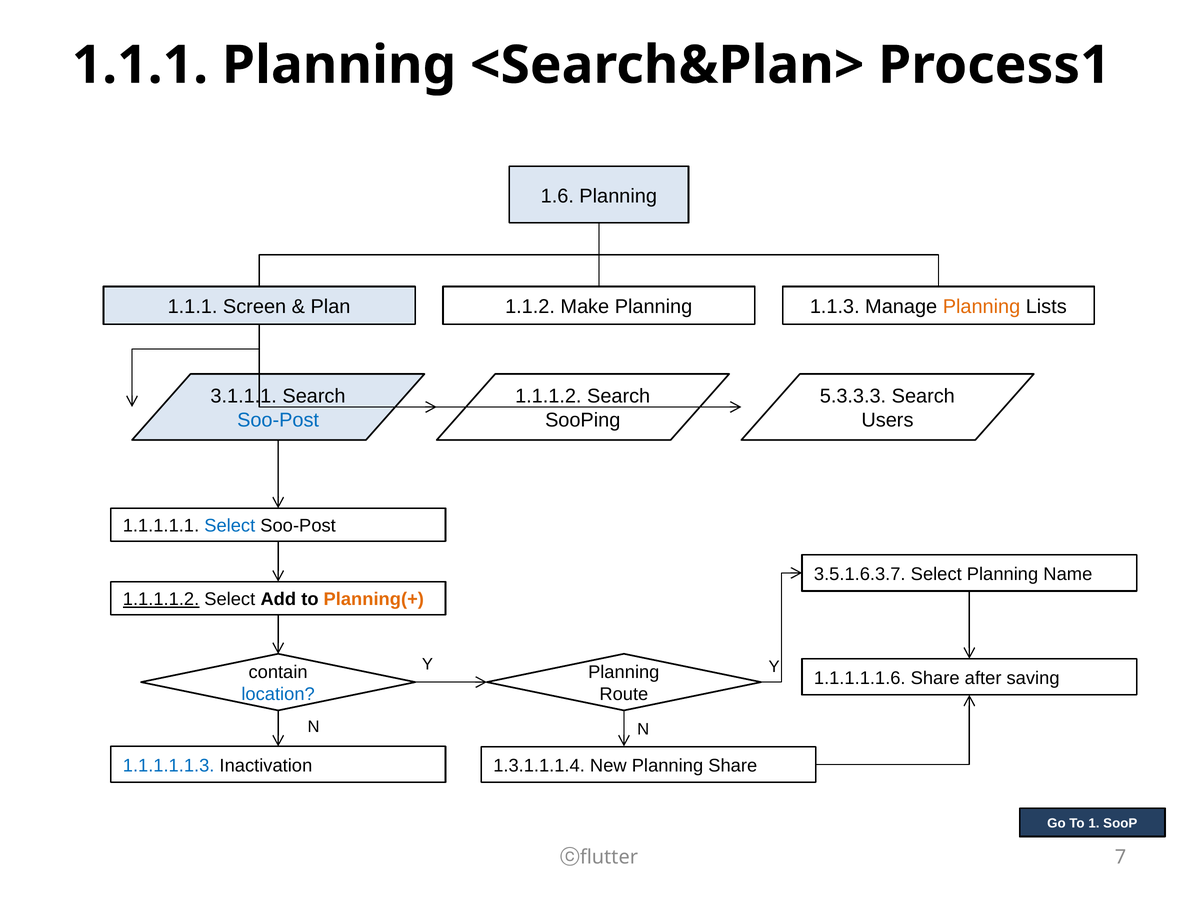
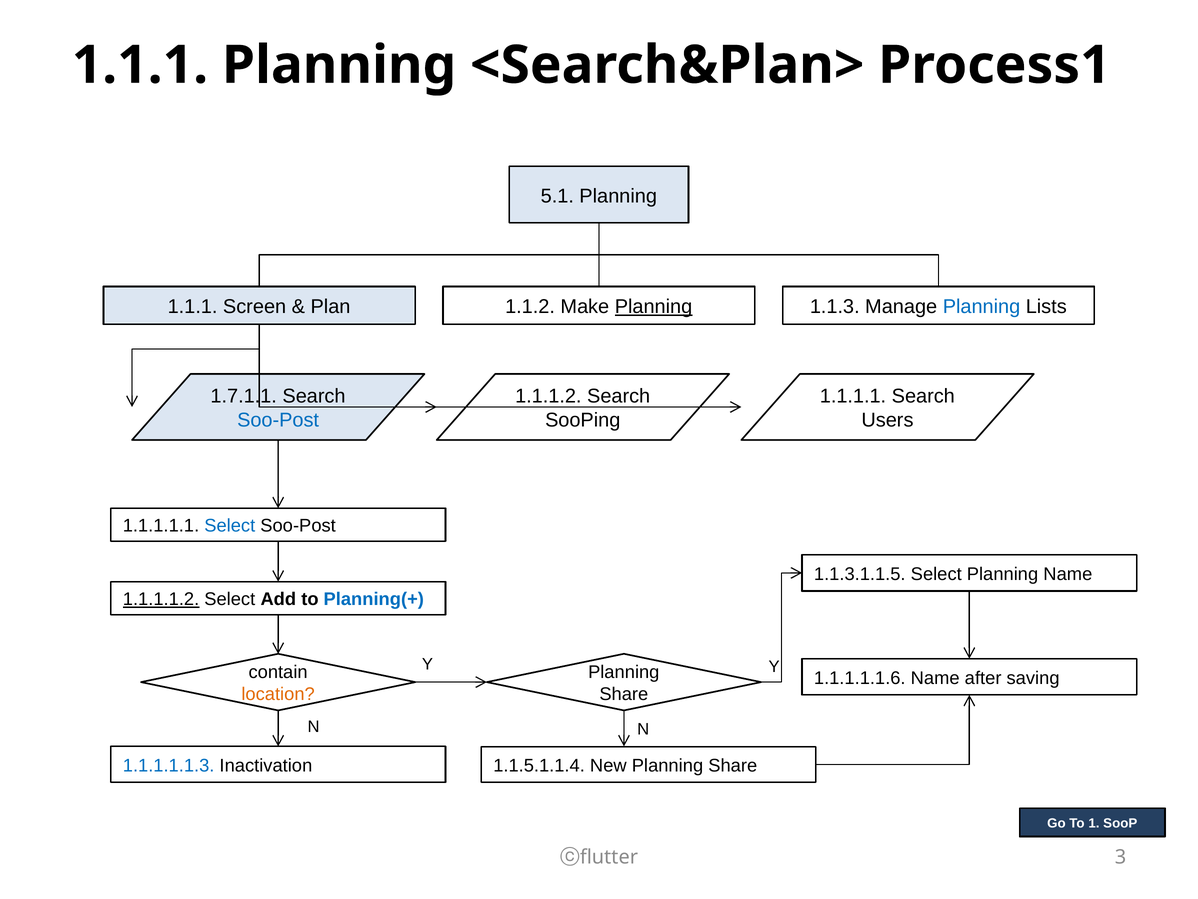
1.6: 1.6 -> 5.1
Planning at (654, 307) underline: none -> present
Planning at (982, 307) colour: orange -> blue
3.1.1.1: 3.1.1.1 -> 1.7.1.1
5.3.3.3: 5.3.3.3 -> 1.1.1.1
3.5.1.6.3.7: 3.5.1.6.3.7 -> 1.1.3.1.1.5
Planning(+ colour: orange -> blue
1.1.1.1.1.6 Share: Share -> Name
location colour: blue -> orange
Route at (624, 694): Route -> Share
1.3.1.1.1.4: 1.3.1.1.1.4 -> 1.1.5.1.1.4
7: 7 -> 3
